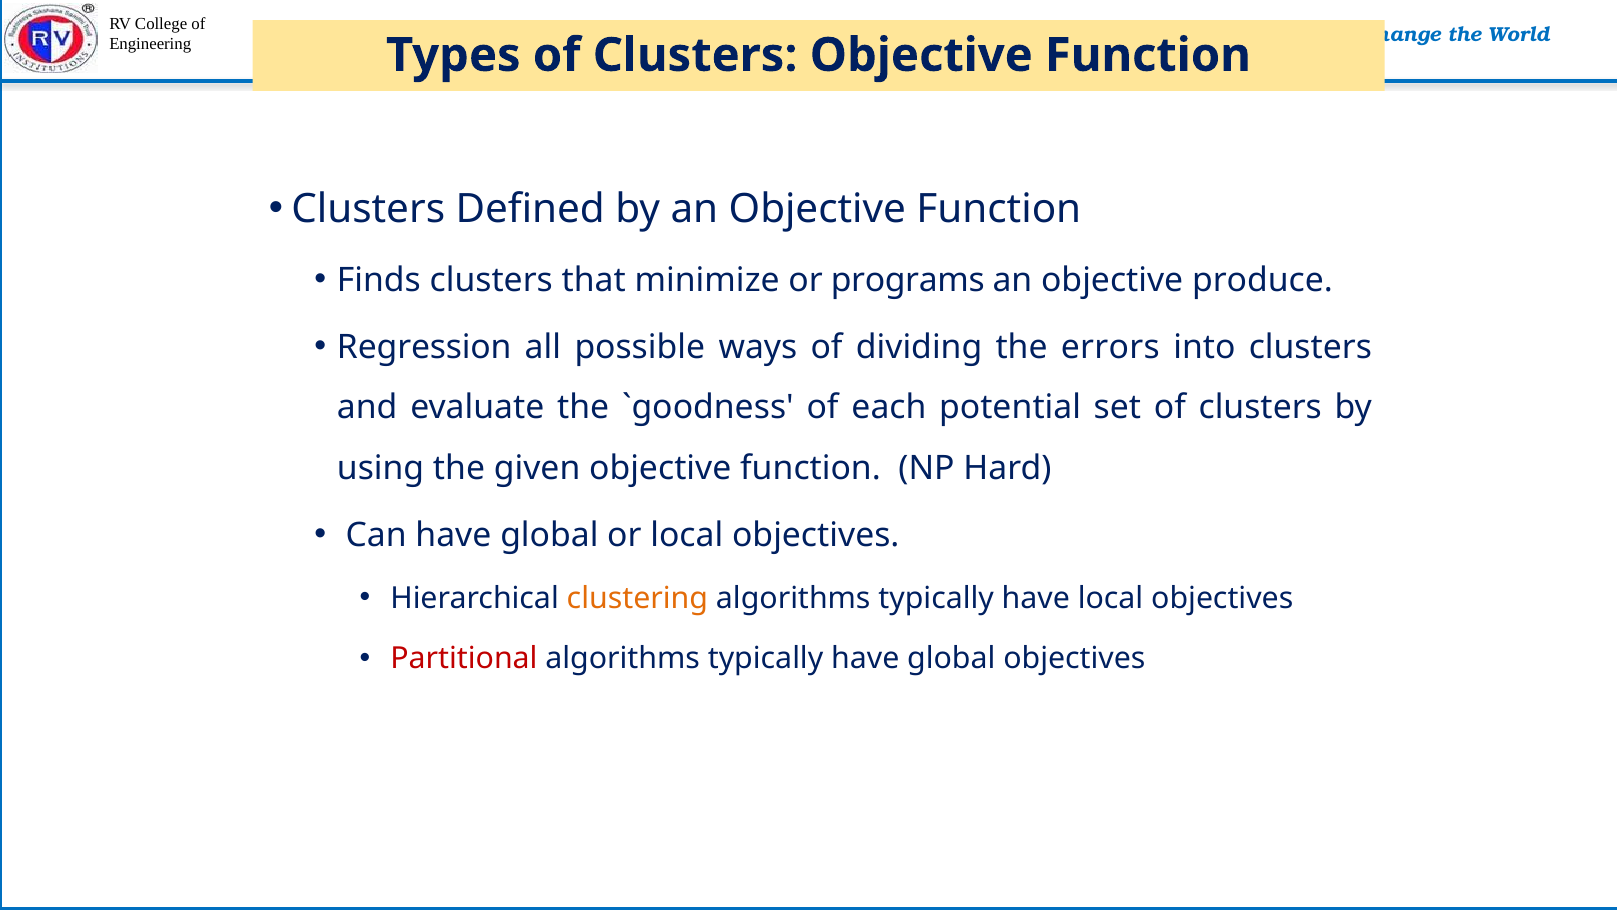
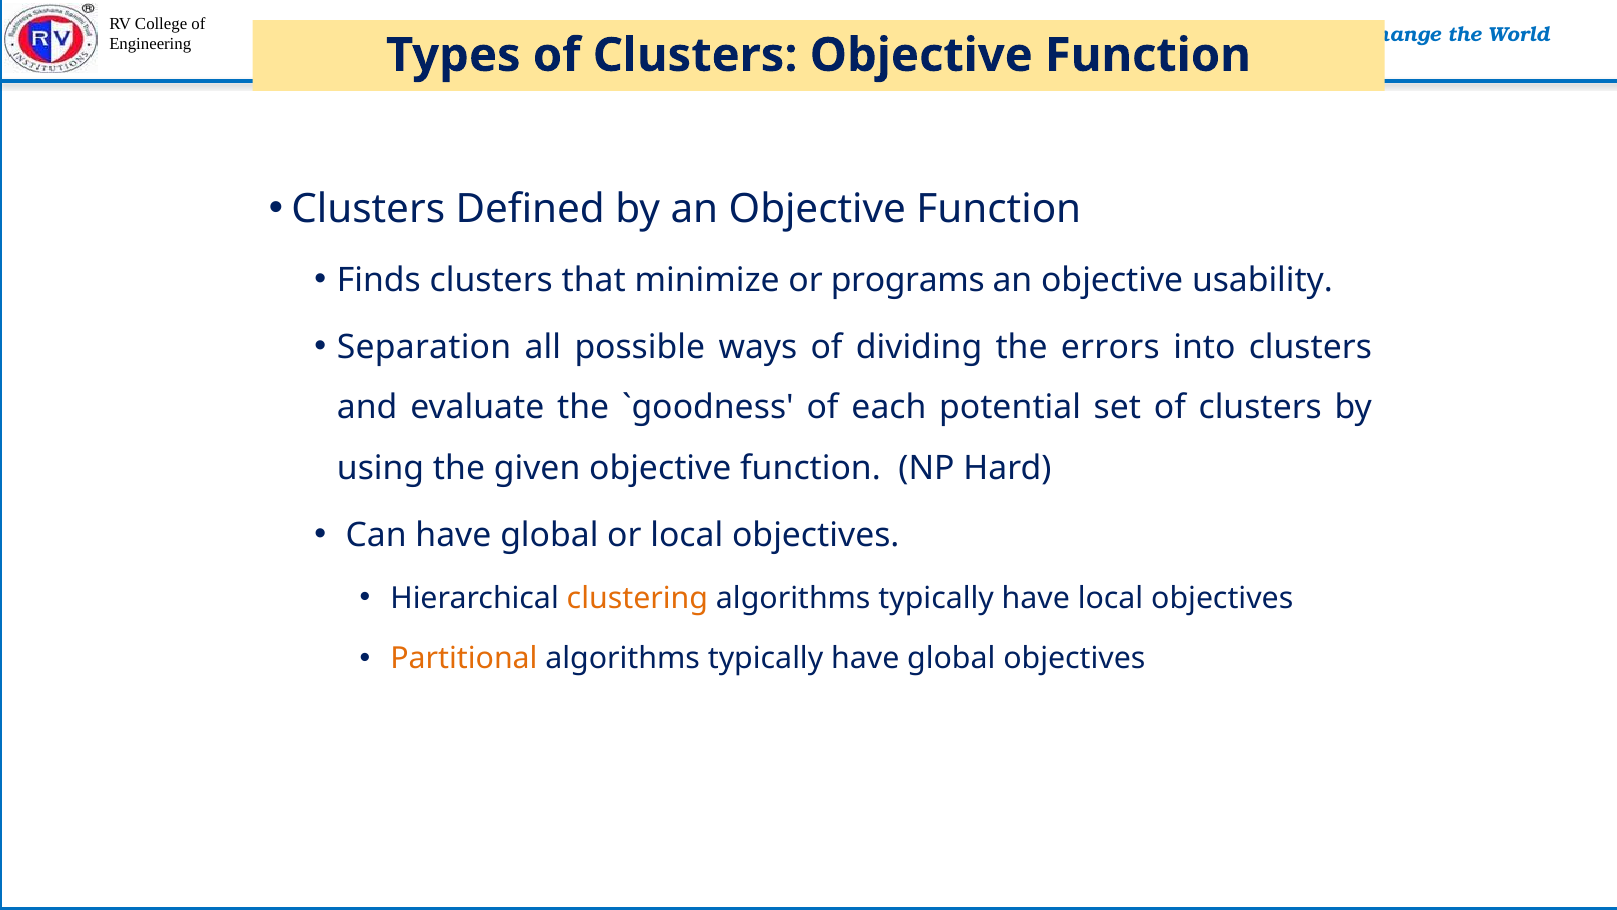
produce: produce -> usability
Regression: Regression -> Separation
Partitional colour: red -> orange
